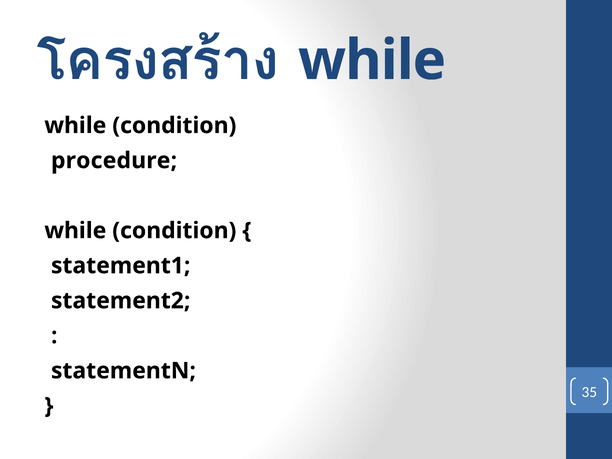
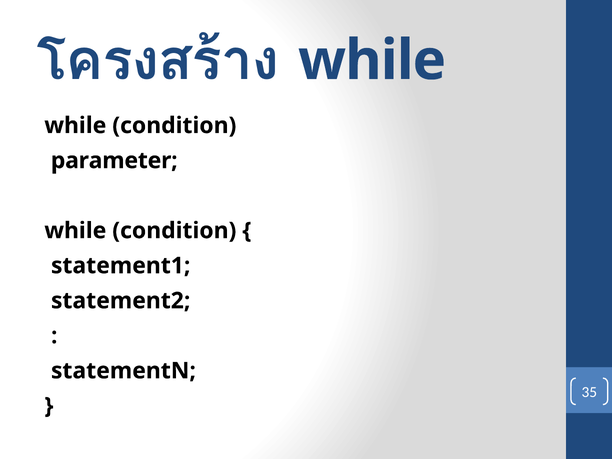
procedure: procedure -> parameter
